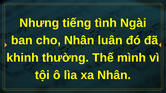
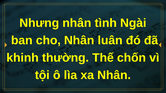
Nhưng tiếng: tiếng -> nhân
mình: mình -> chốn
